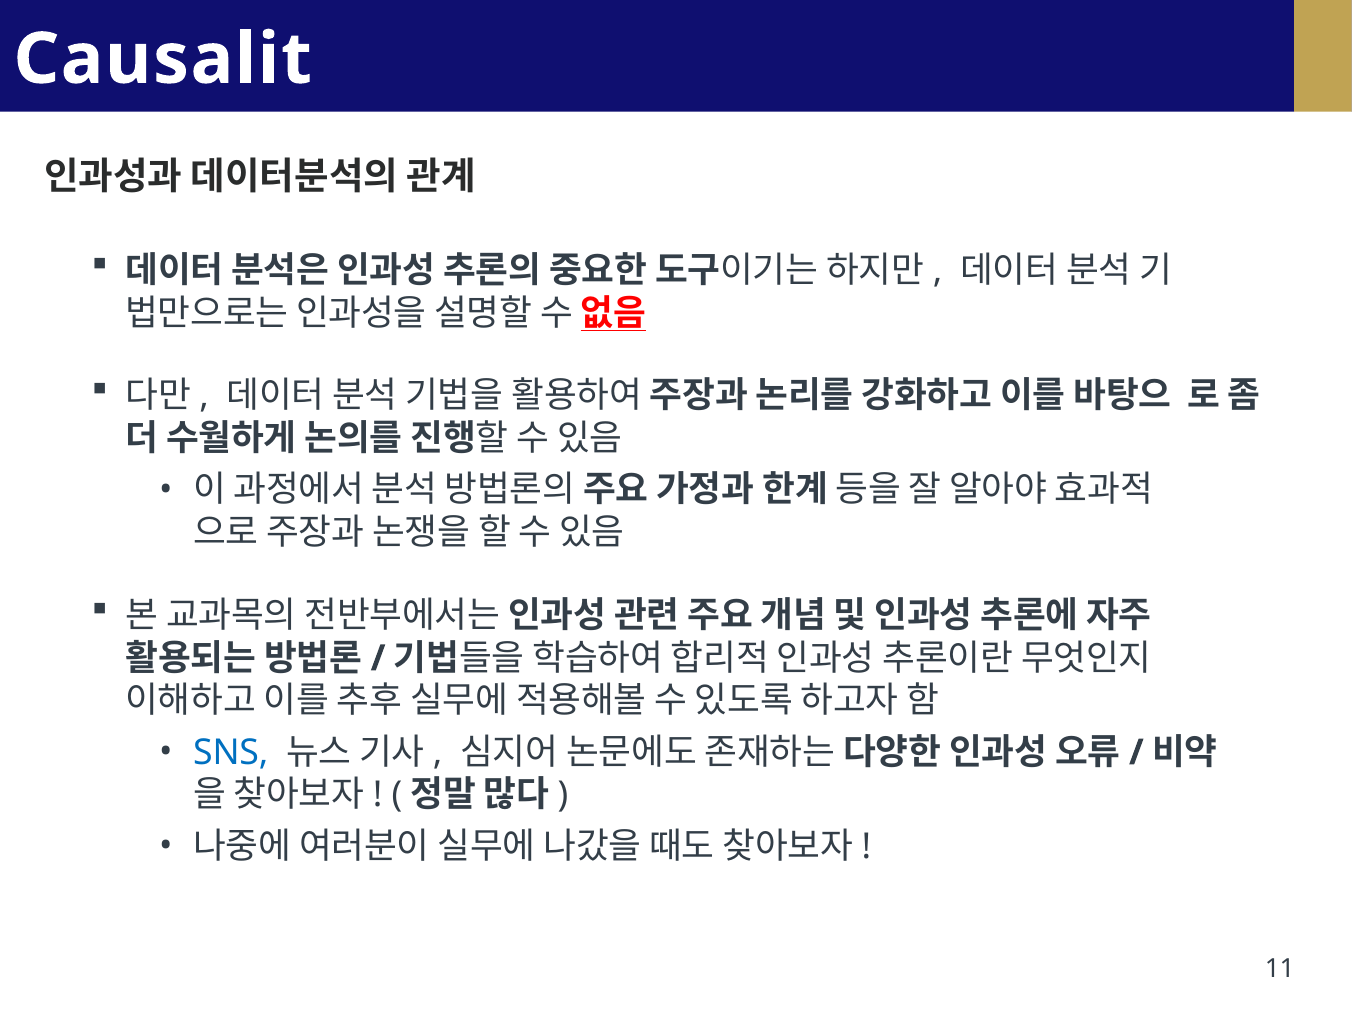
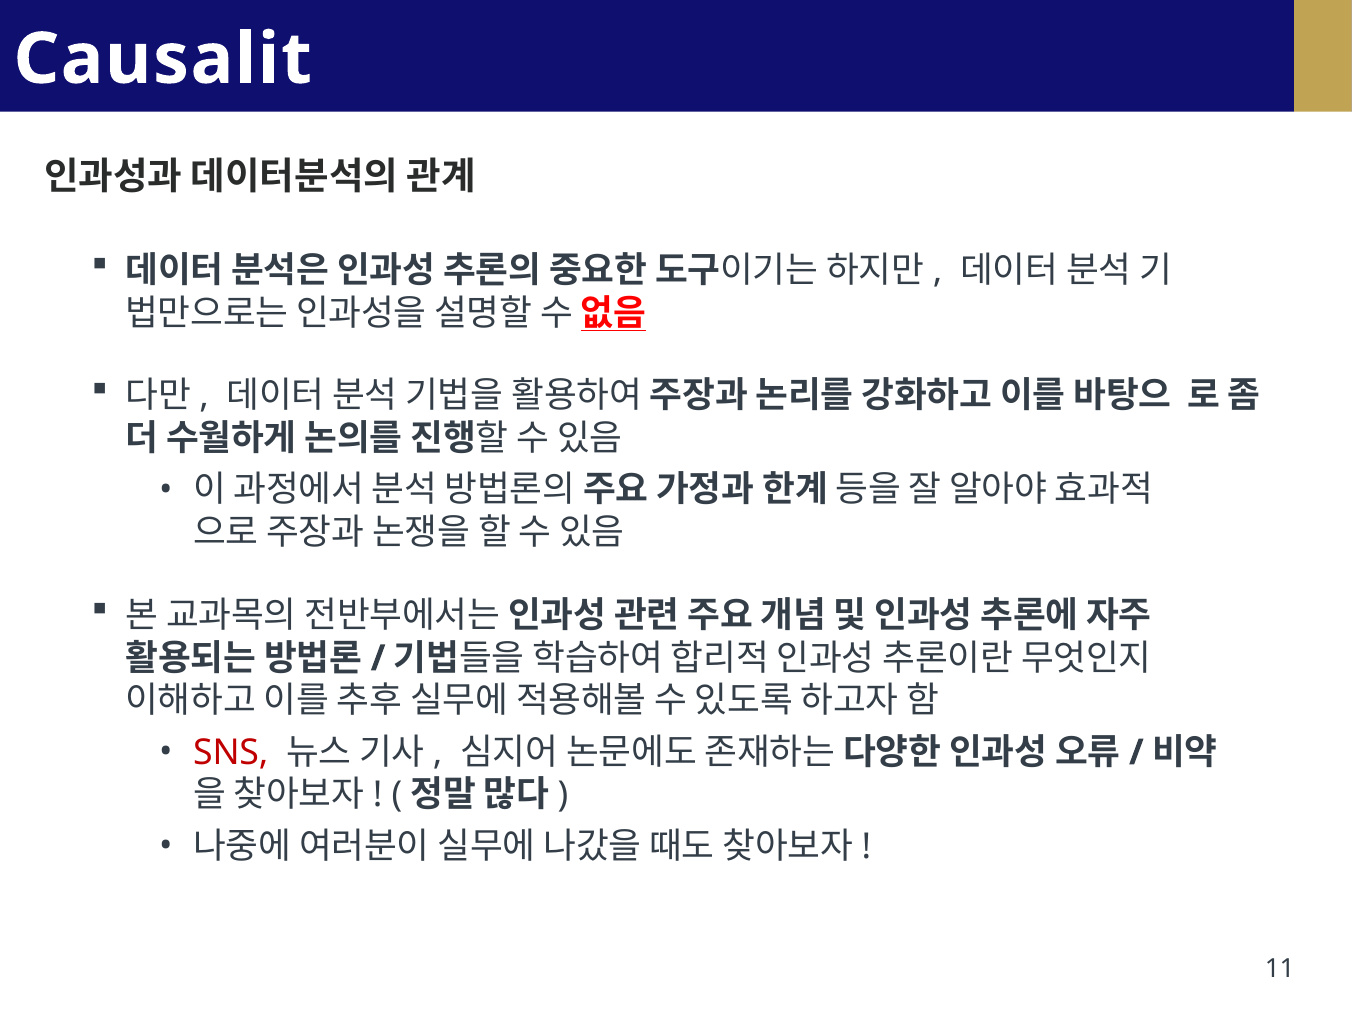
SNS colour: blue -> red
